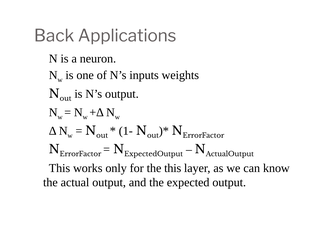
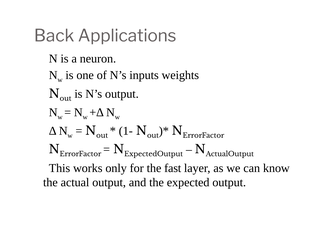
the this: this -> fast
